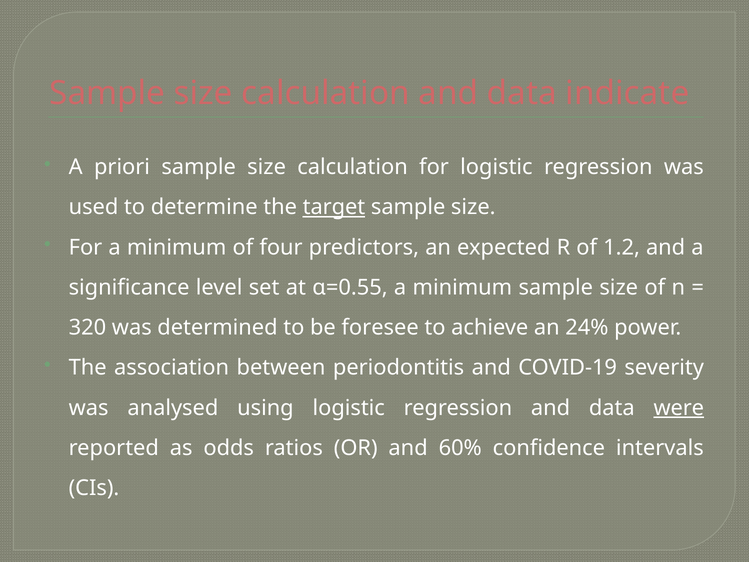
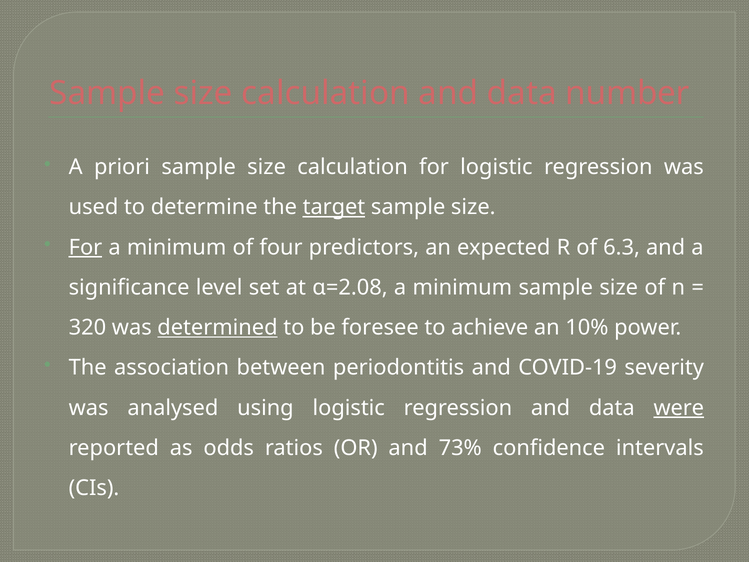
indicate: indicate -> number
For at (85, 247) underline: none -> present
1.2: 1.2 -> 6.3
α=0.55: α=0.55 -> α=2.08
determined underline: none -> present
24%: 24% -> 10%
60%: 60% -> 73%
